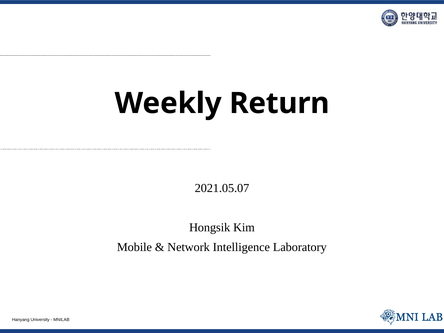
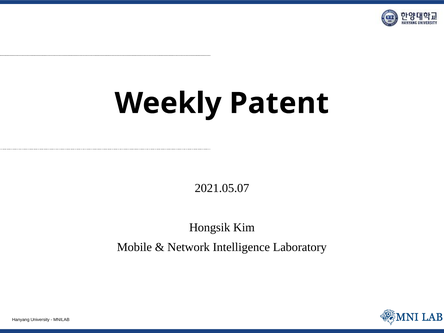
Return: Return -> Patent
